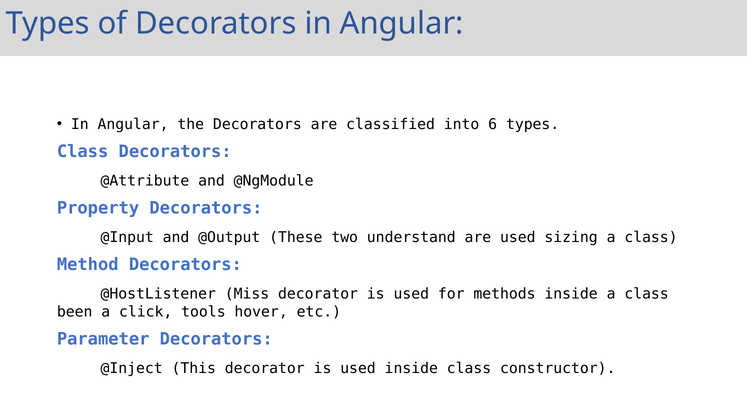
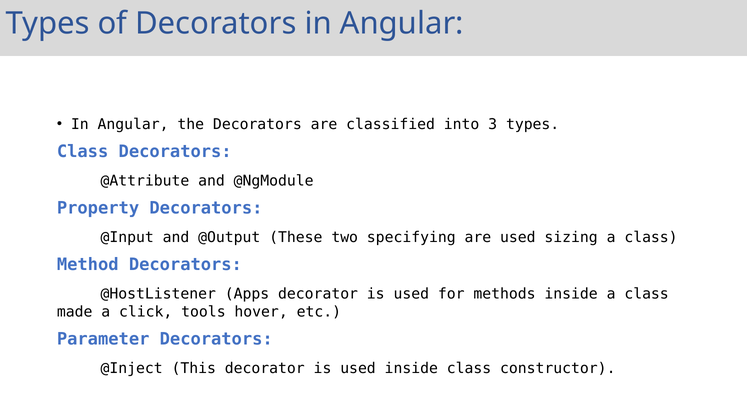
6: 6 -> 3
understand: understand -> specifying
Miss: Miss -> Apps
been: been -> made
